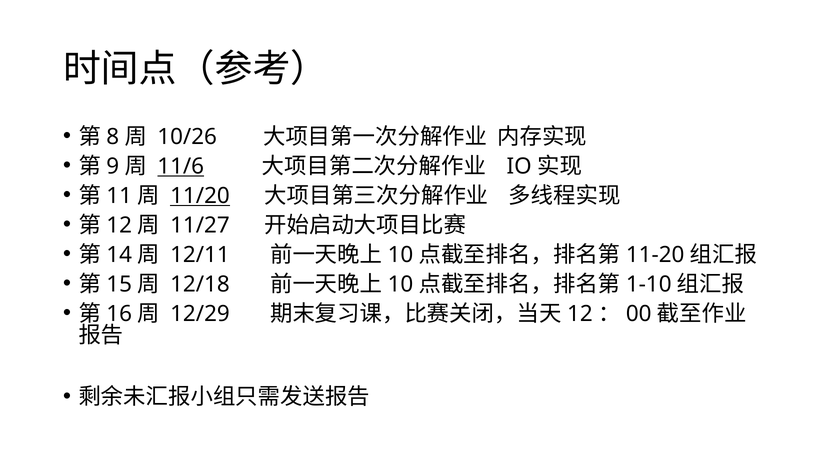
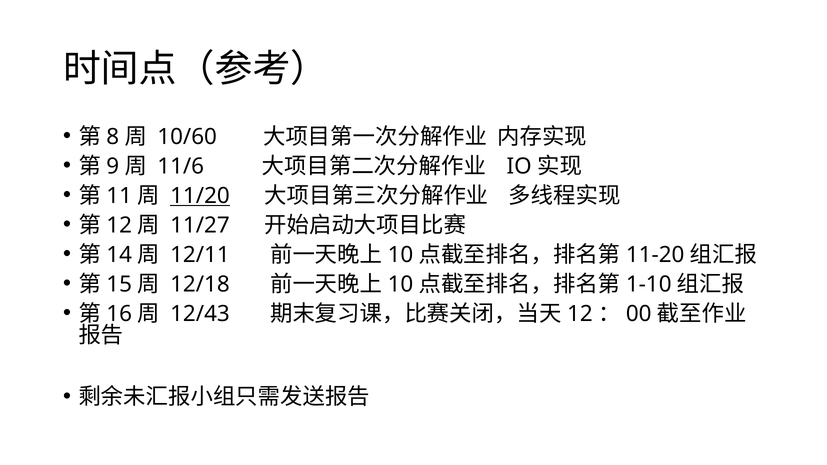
10/26: 10/26 -> 10/60
11/6 underline: present -> none
12/29: 12/29 -> 12/43
